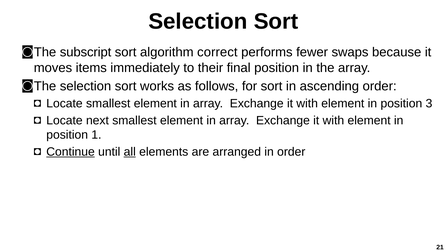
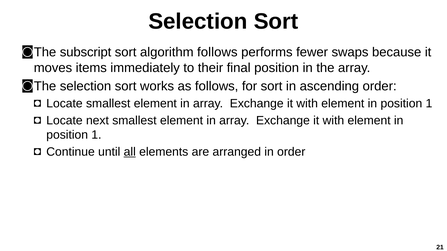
algorithm correct: correct -> follows
3 at (429, 104): 3 -> 1
Continue underline: present -> none
